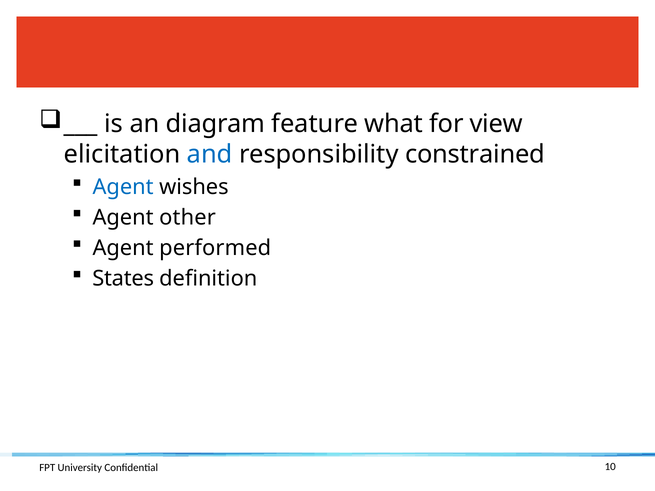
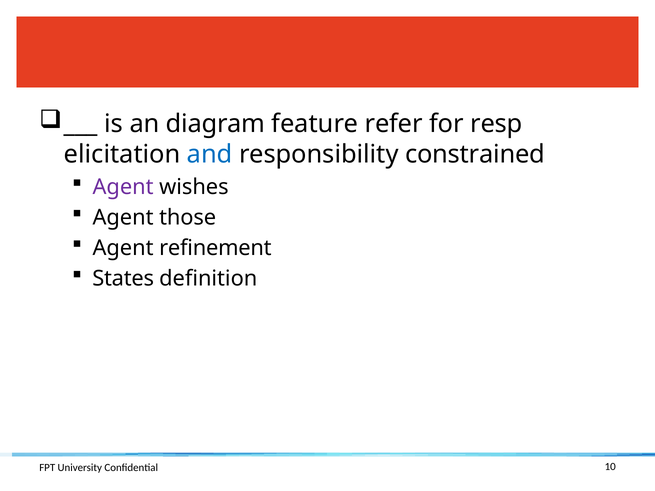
what: what -> refer
view: view -> resp
Agent at (123, 187) colour: blue -> purple
other: other -> those
performed: performed -> refinement
